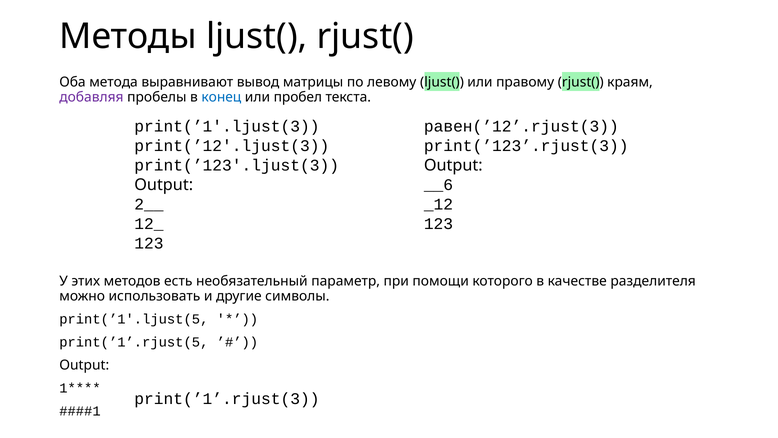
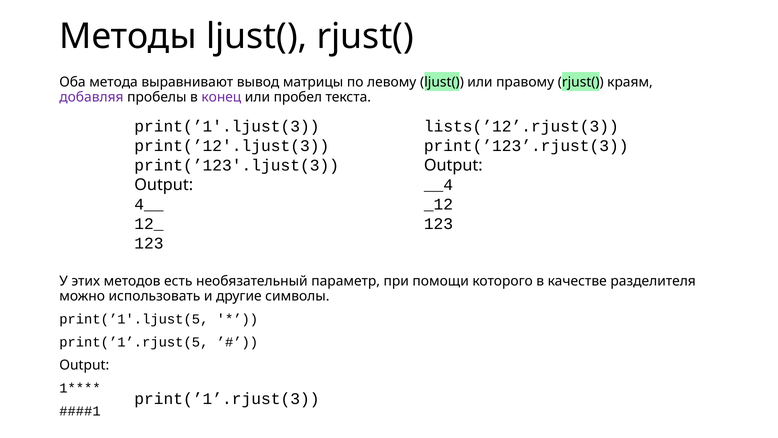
конец colour: blue -> purple
равен(’12’.rjust(3: равен(’12’.rjust(3 -> lists(’12’.rjust(3
__6: __6 -> __4
2__: 2__ -> 4__
